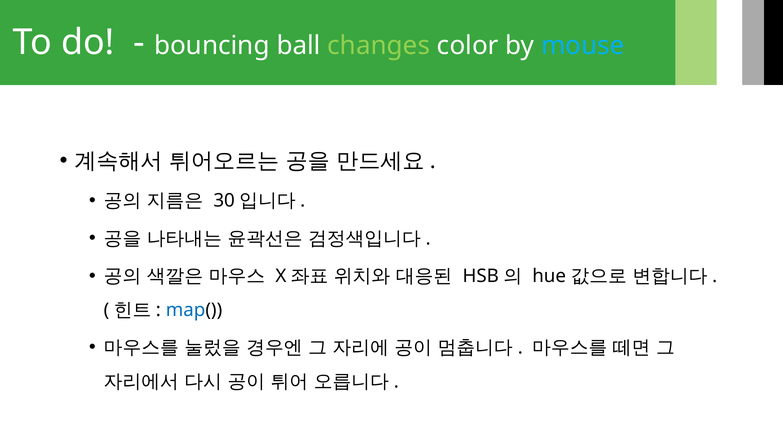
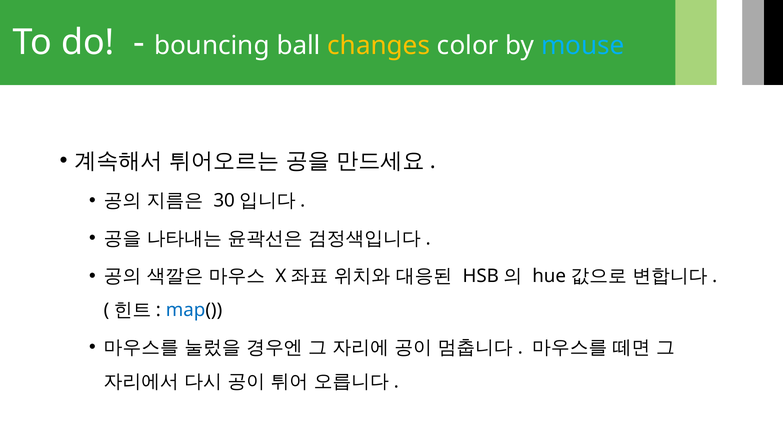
changes colour: light green -> yellow
